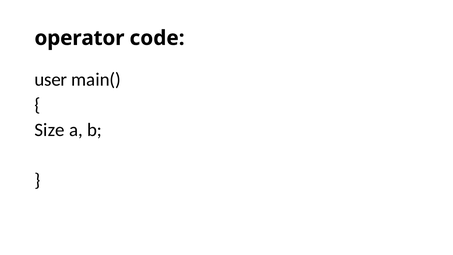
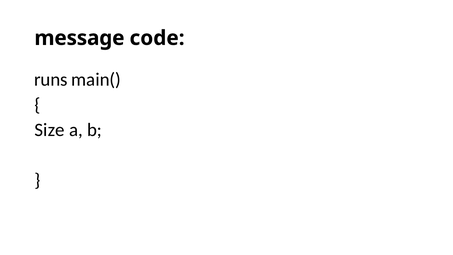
operator: operator -> message
user: user -> runs
